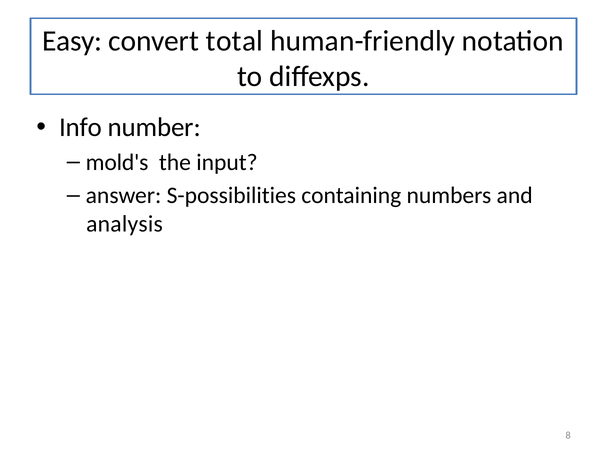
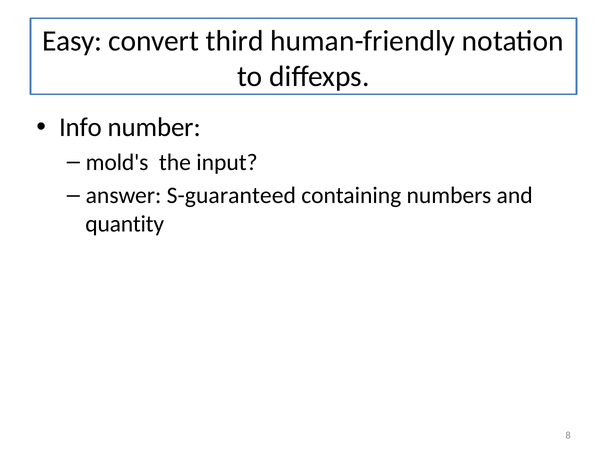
total: total -> third
S-possibilities: S-possibilities -> S-guaranteed
analysis: analysis -> quantity
